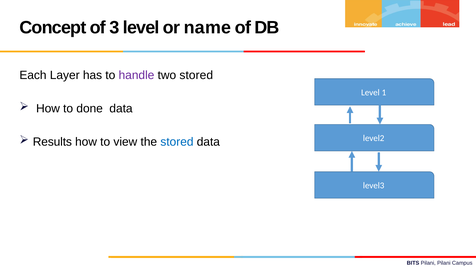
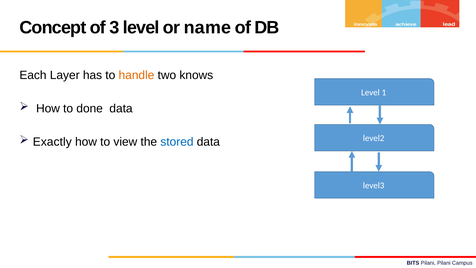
handle colour: purple -> orange
two stored: stored -> knows
Results: Results -> Exactly
